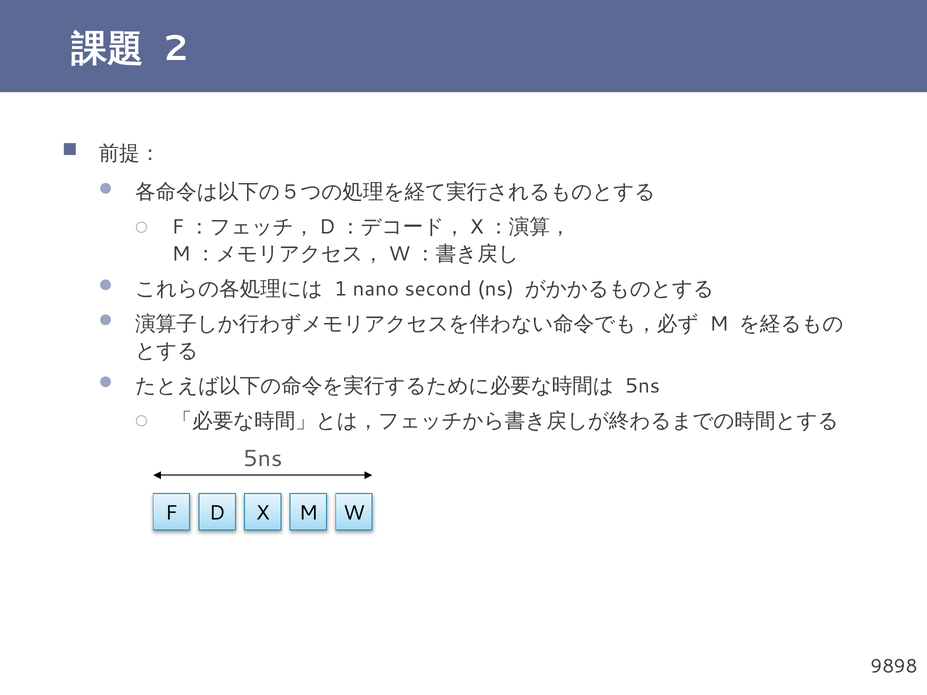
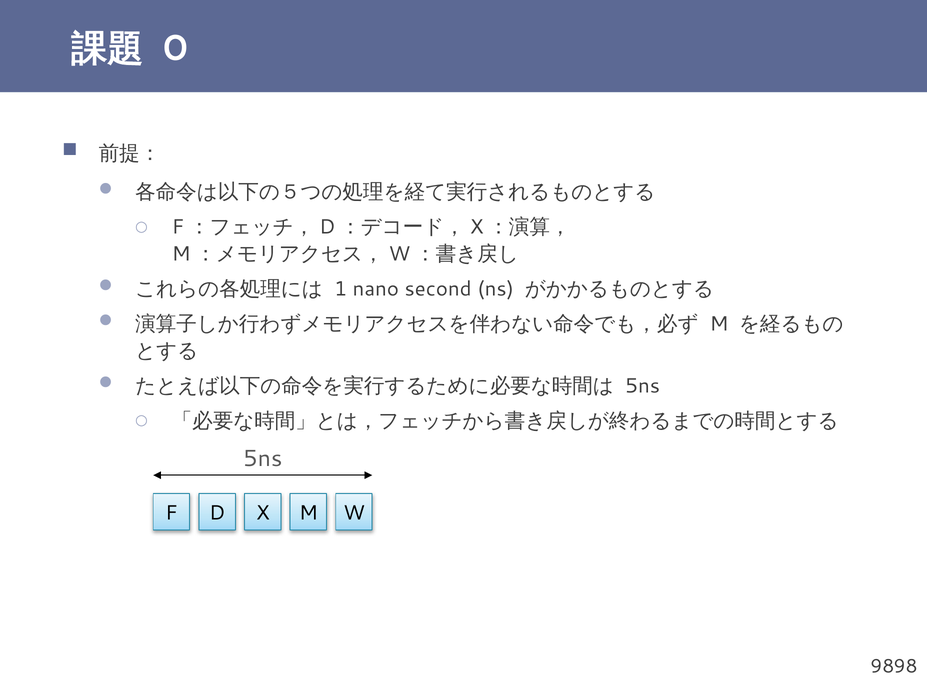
2: 2 -> 0
